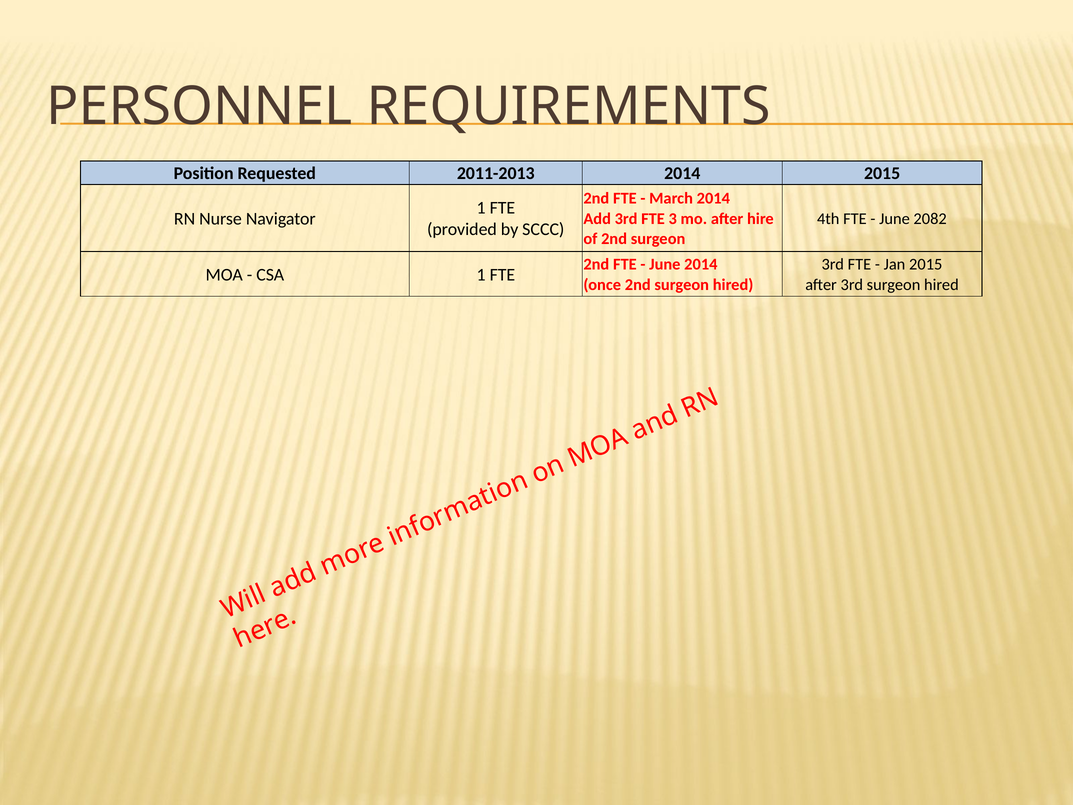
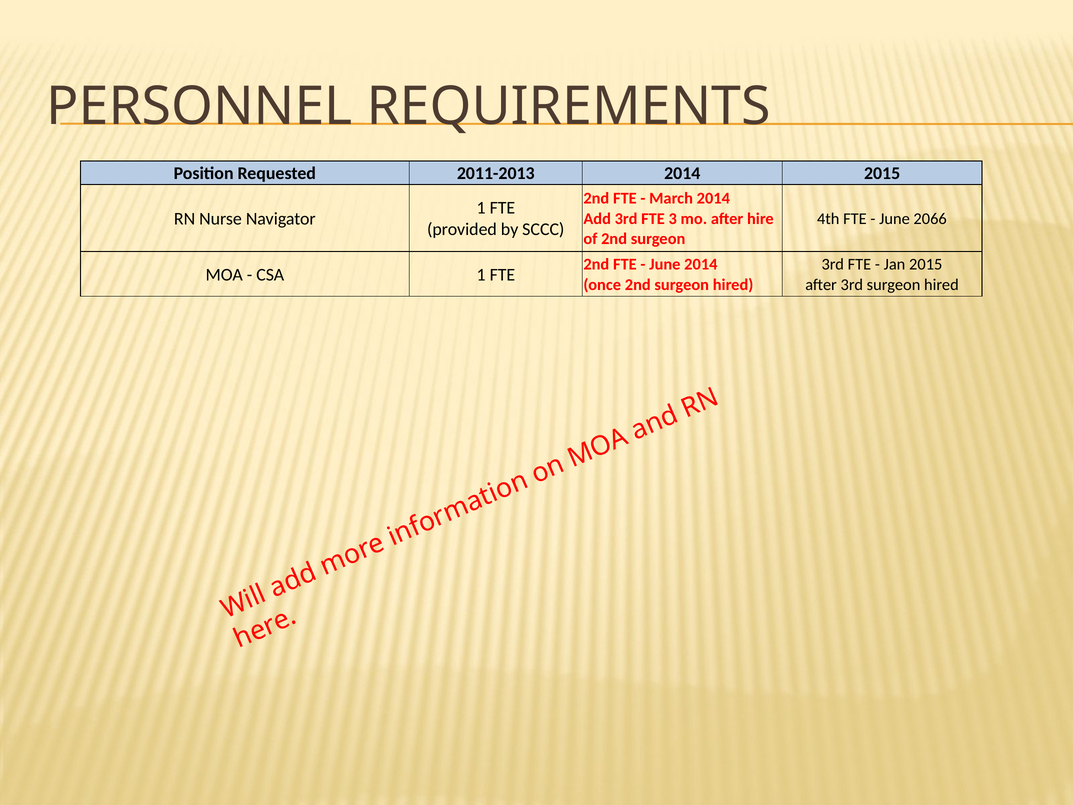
2082: 2082 -> 2066
